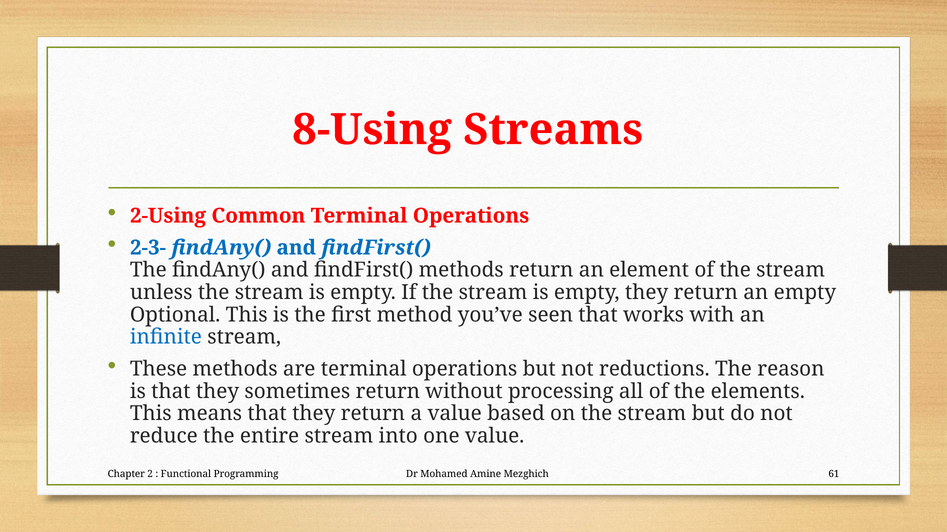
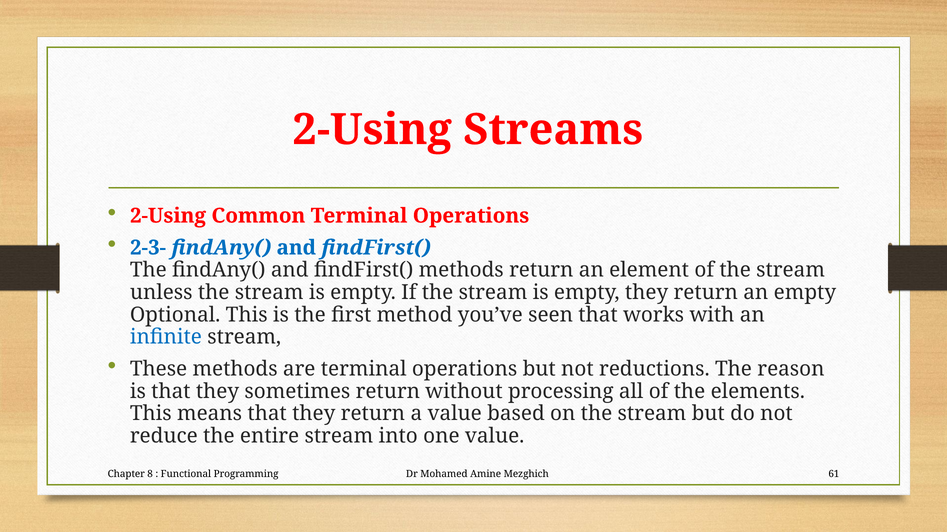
8-Using at (372, 130): 8-Using -> 2-Using
2: 2 -> 8
